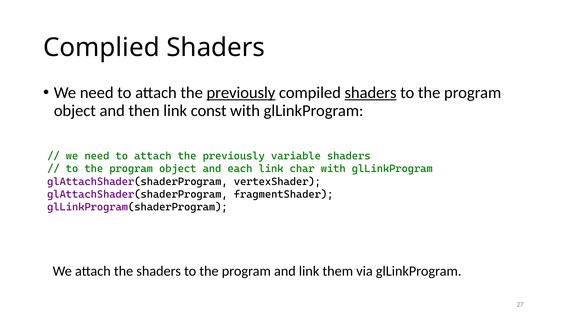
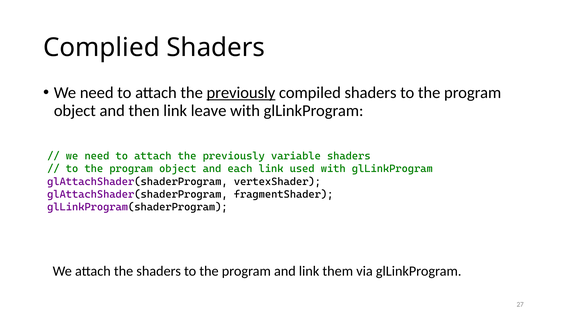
shaders at (371, 93) underline: present -> none
const: const -> leave
char: char -> used
